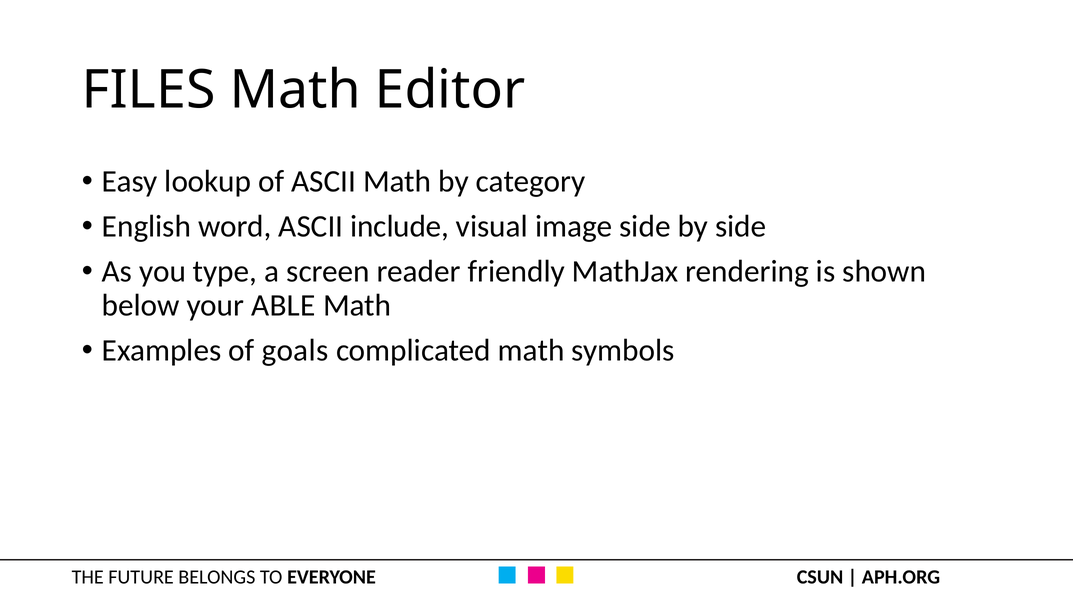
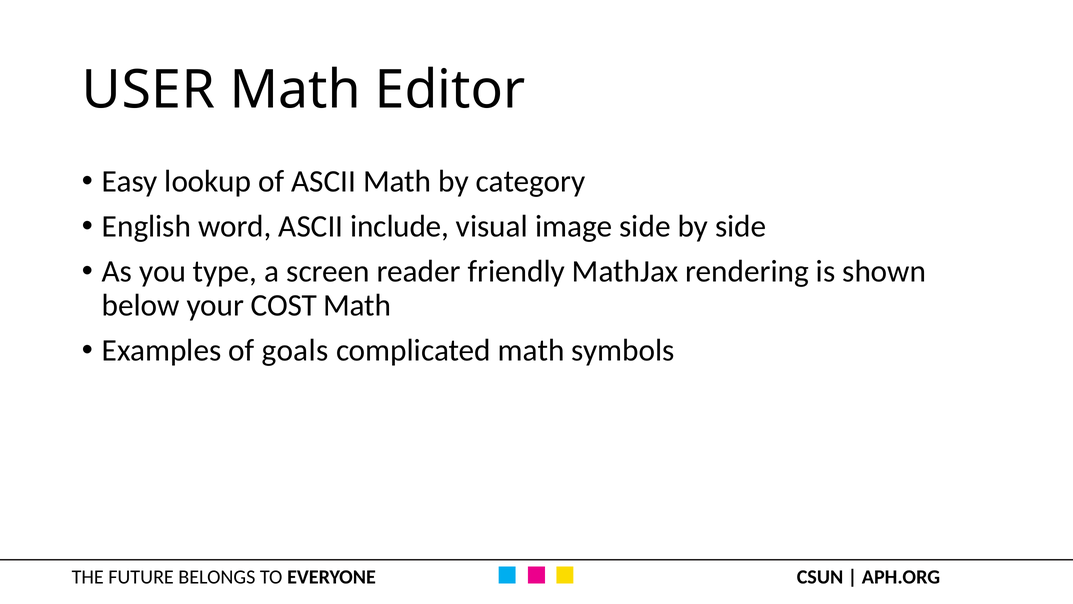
FILES: FILES -> USER
ABLE: ABLE -> COST
